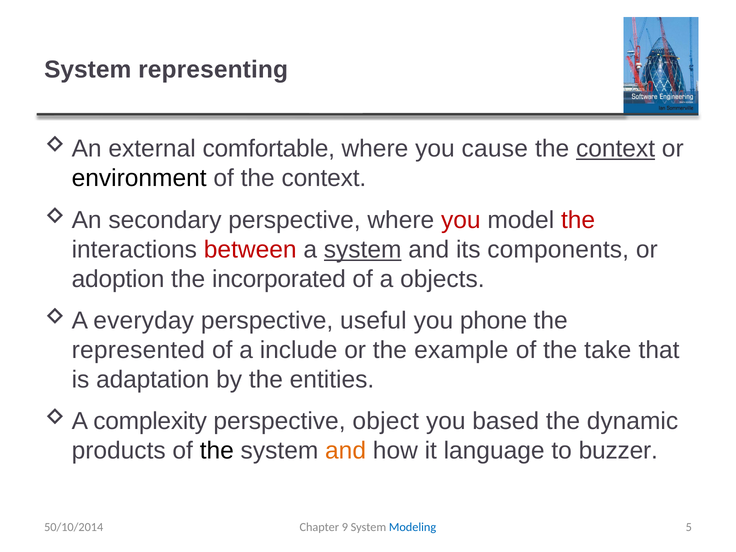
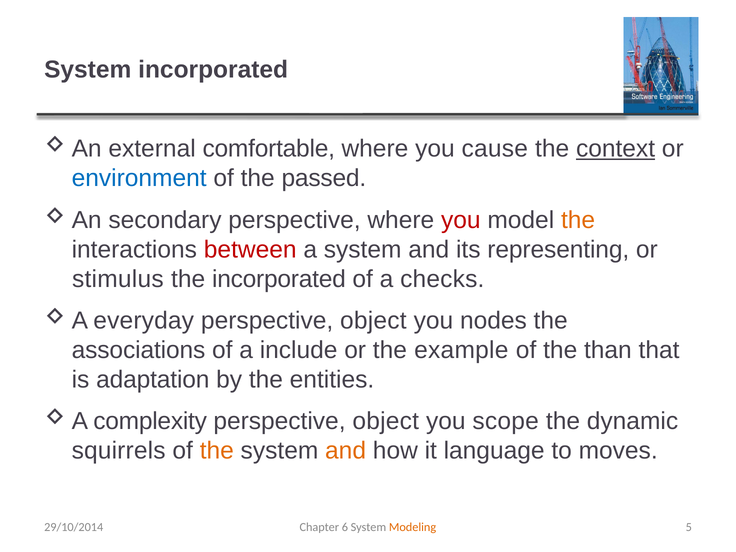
System representing: representing -> incorporated
environment colour: black -> blue
of the context: context -> passed
the at (578, 220) colour: red -> orange
system at (363, 249) underline: present -> none
components: components -> representing
adoption: adoption -> stimulus
objects: objects -> checks
useful at (373, 321): useful -> object
phone: phone -> nodes
represented: represented -> associations
take: take -> than
based: based -> scope
products: products -> squirrels
the at (217, 451) colour: black -> orange
buzzer: buzzer -> moves
50/10/2014: 50/10/2014 -> 29/10/2014
9: 9 -> 6
Modeling colour: blue -> orange
